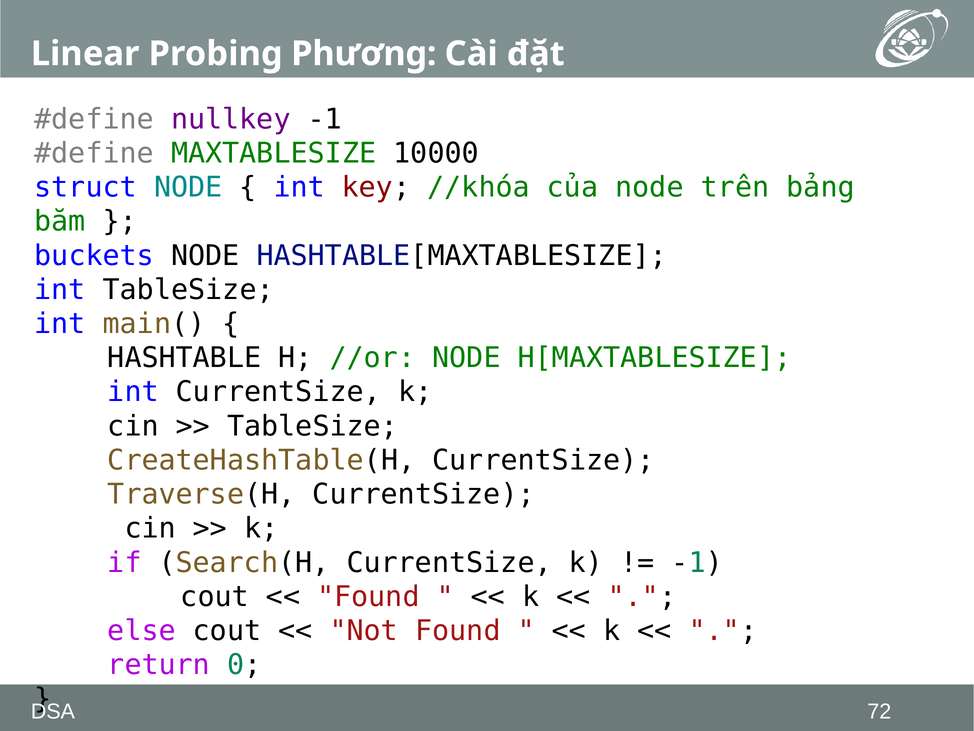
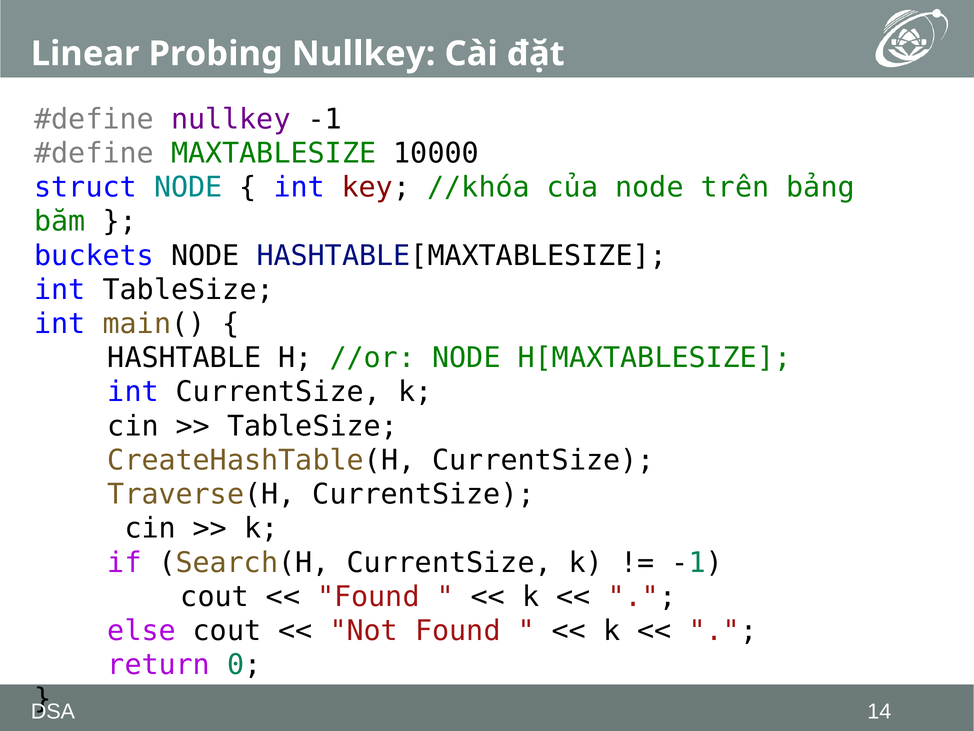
Probing Phương: Phương -> Nullkey
72: 72 -> 14
